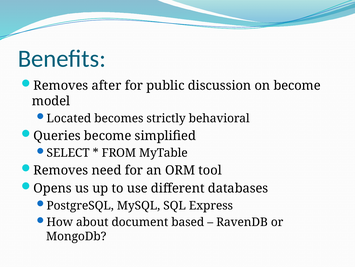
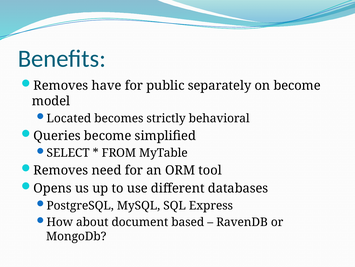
after: after -> have
discussion: discussion -> separately
